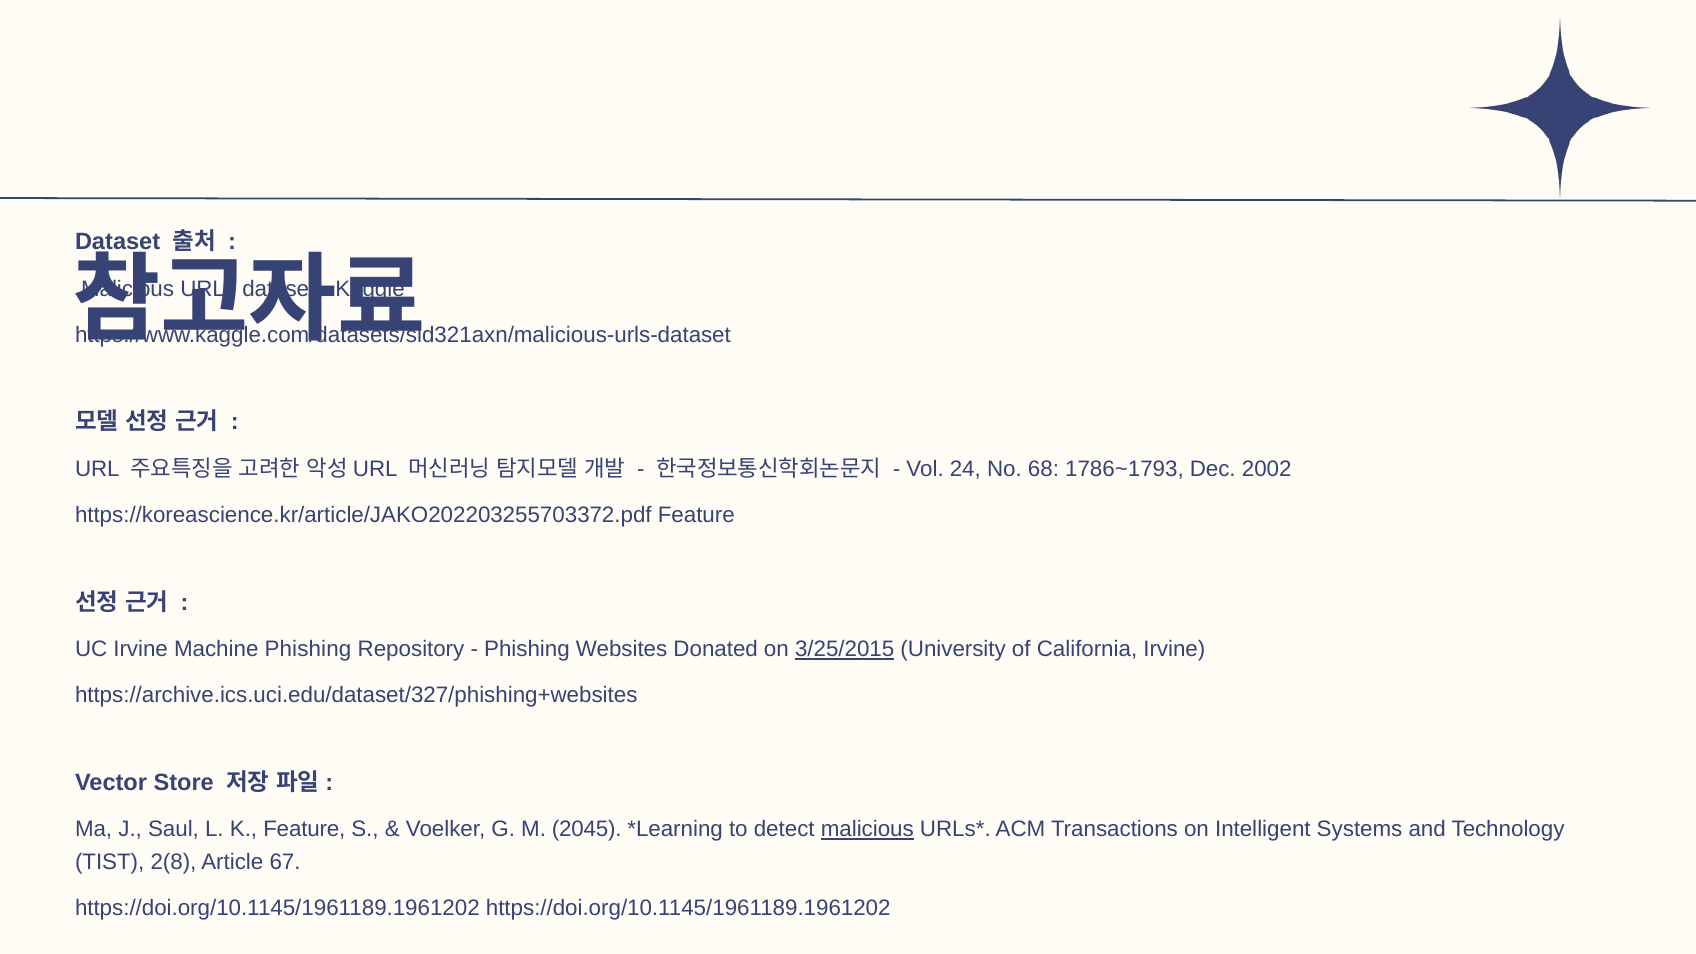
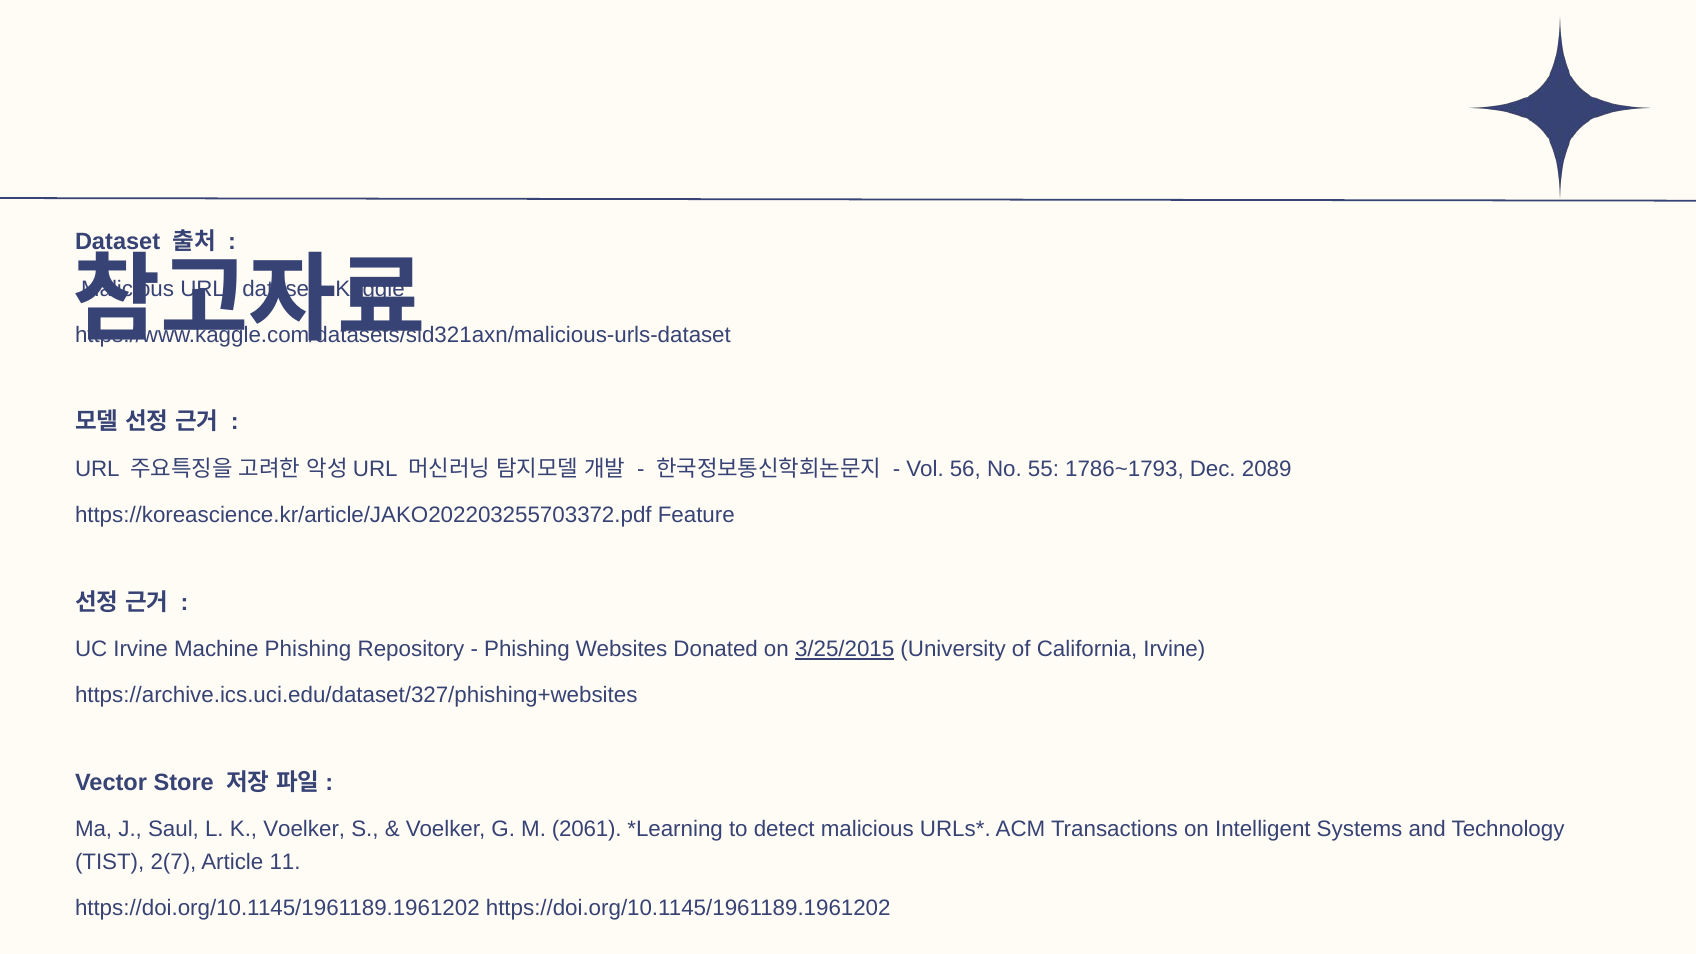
24: 24 -> 56
68: 68 -> 55
2002: 2002 -> 2089
K Feature: Feature -> Voelker
2045: 2045 -> 2061
malicious at (867, 829) underline: present -> none
2(8: 2(8 -> 2(7
67: 67 -> 11
